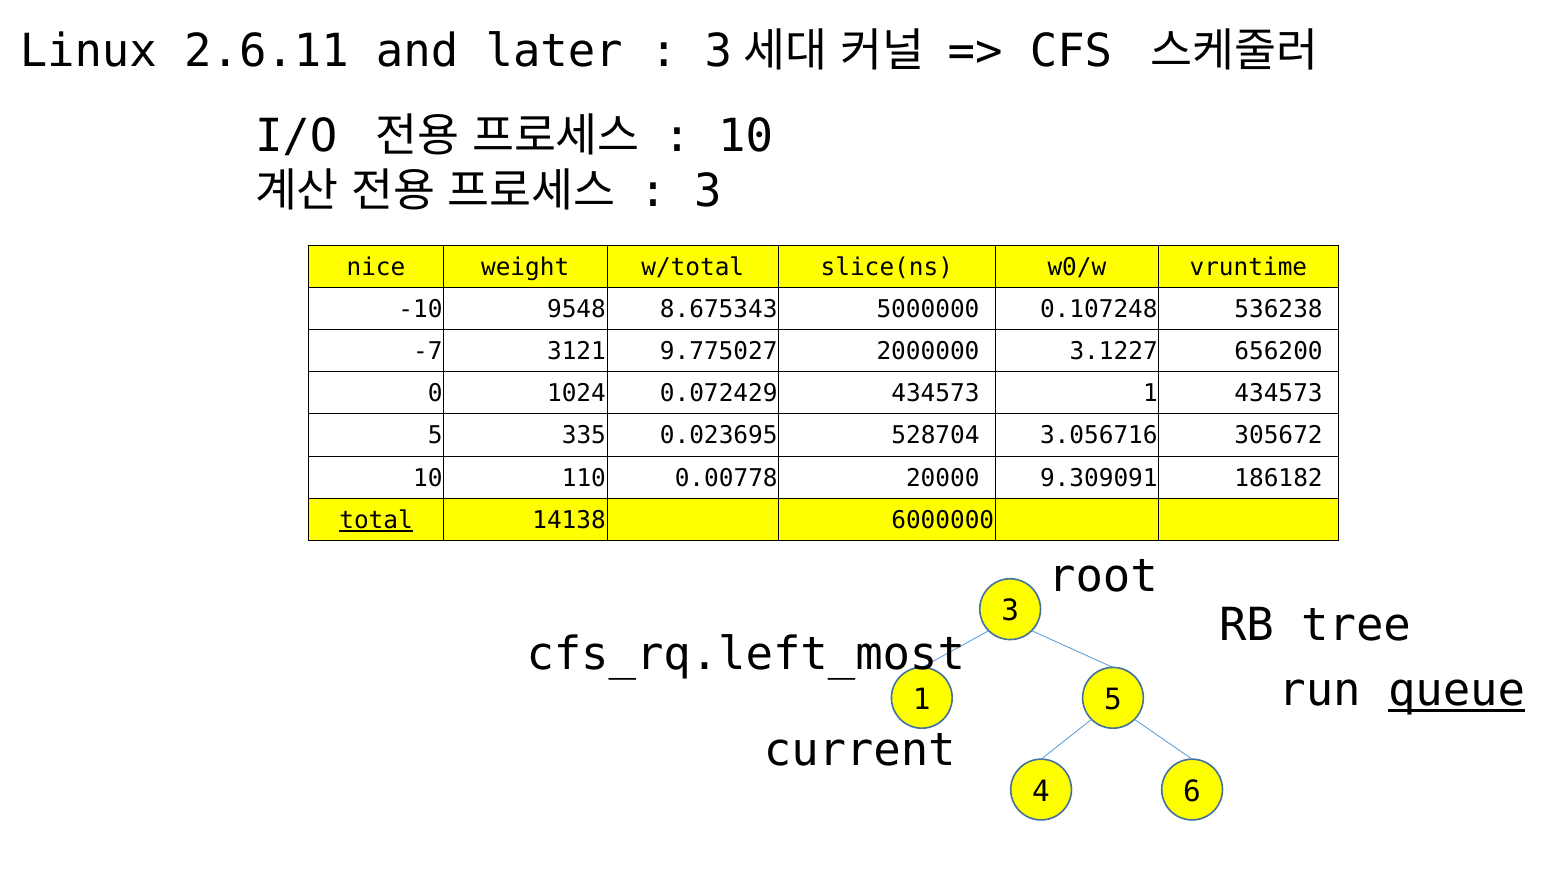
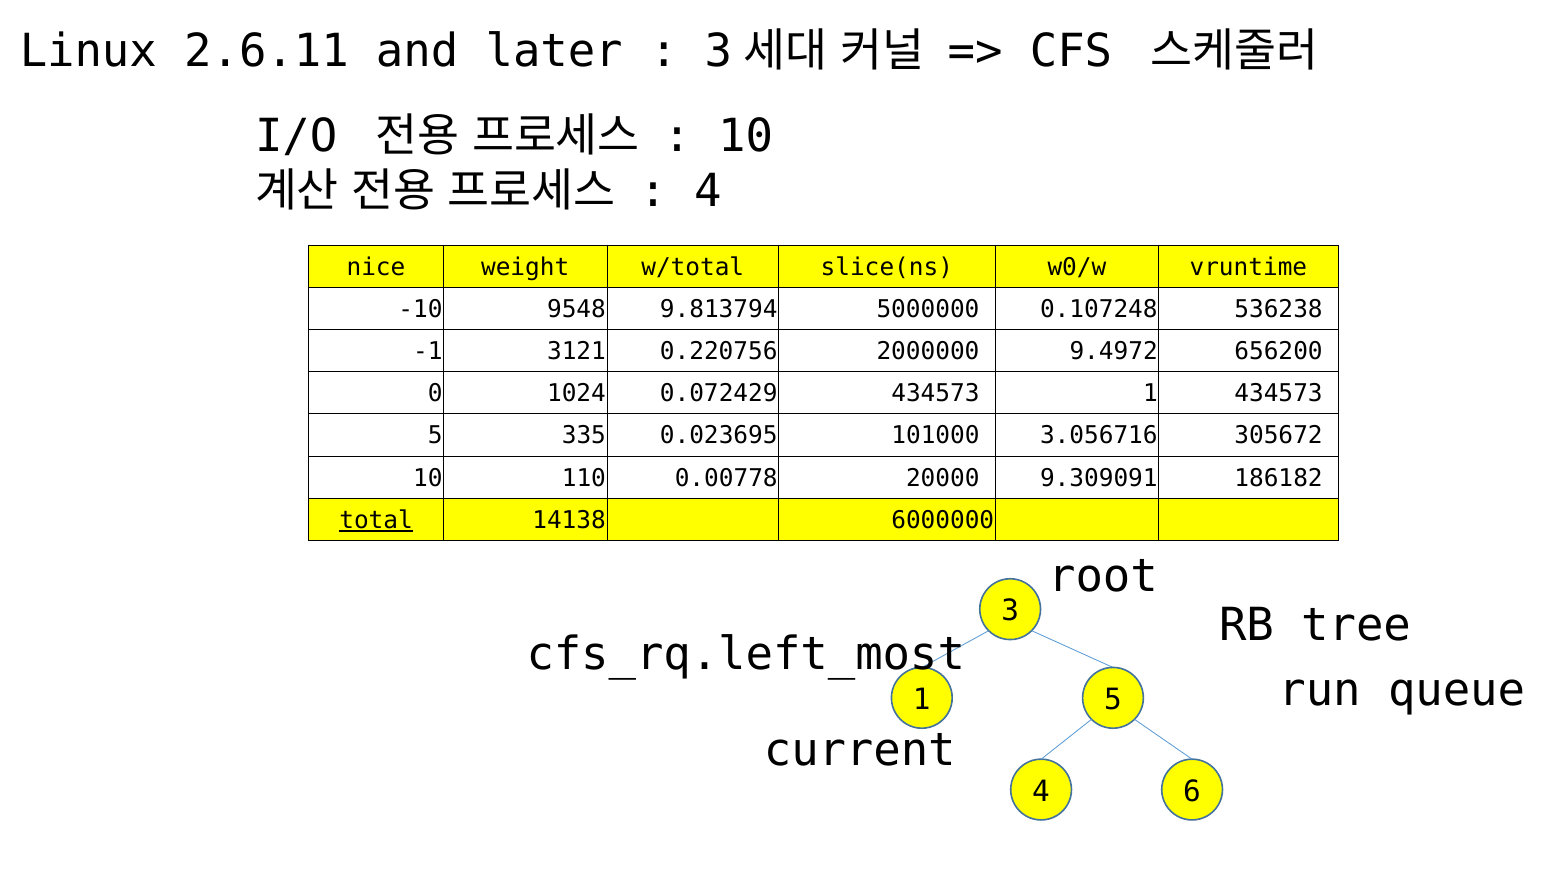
3 at (708, 191): 3 -> 4
8.675343: 8.675343 -> 9.813794
-7: -7 -> -1
9.775027: 9.775027 -> 0.220756
3.1227: 3.1227 -> 9.4972
528704: 528704 -> 101000
queue underline: present -> none
